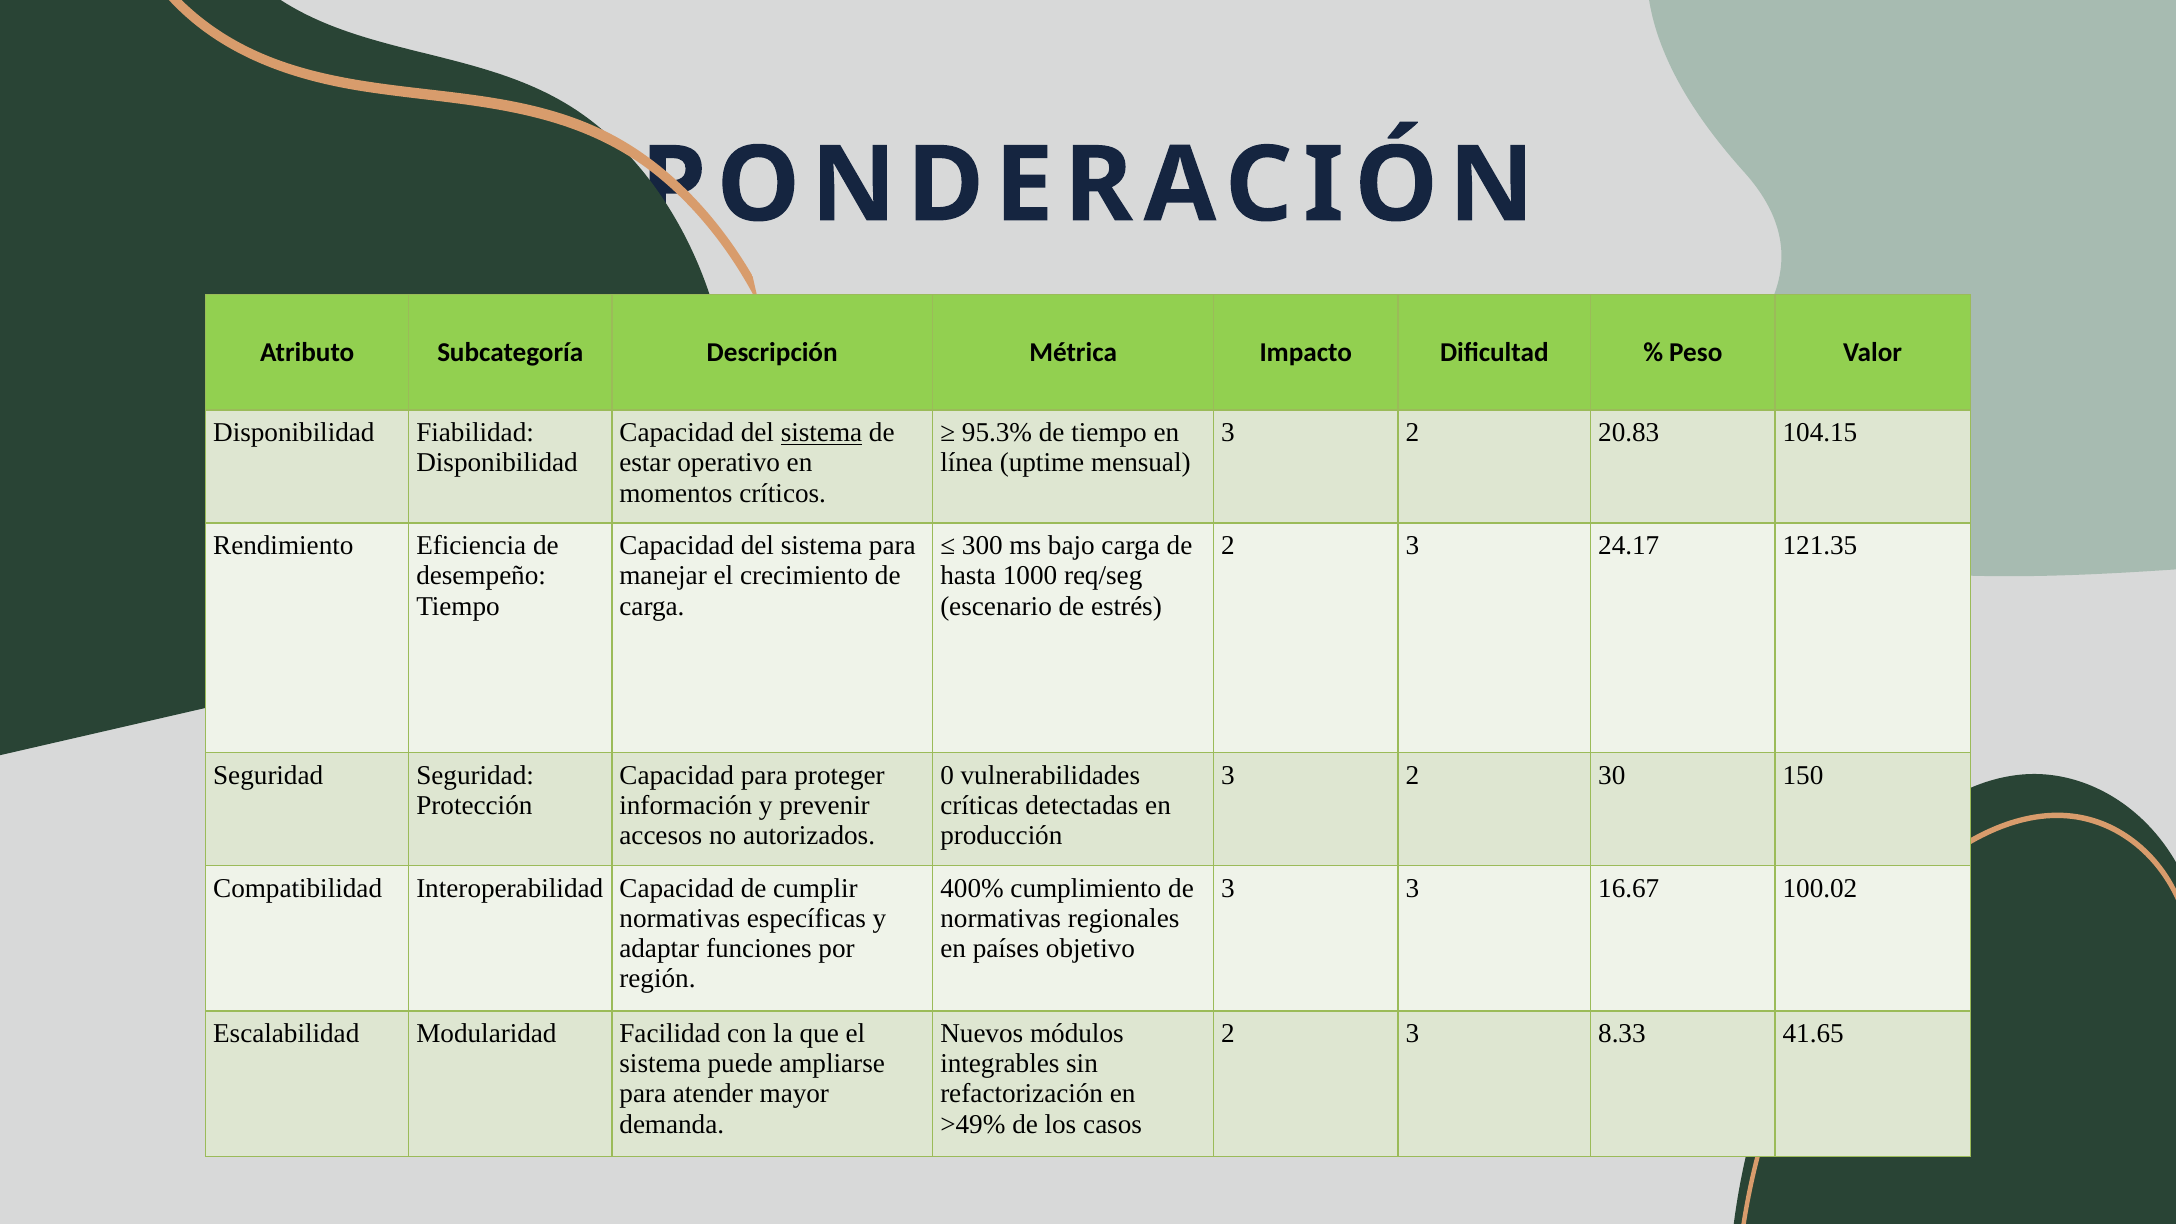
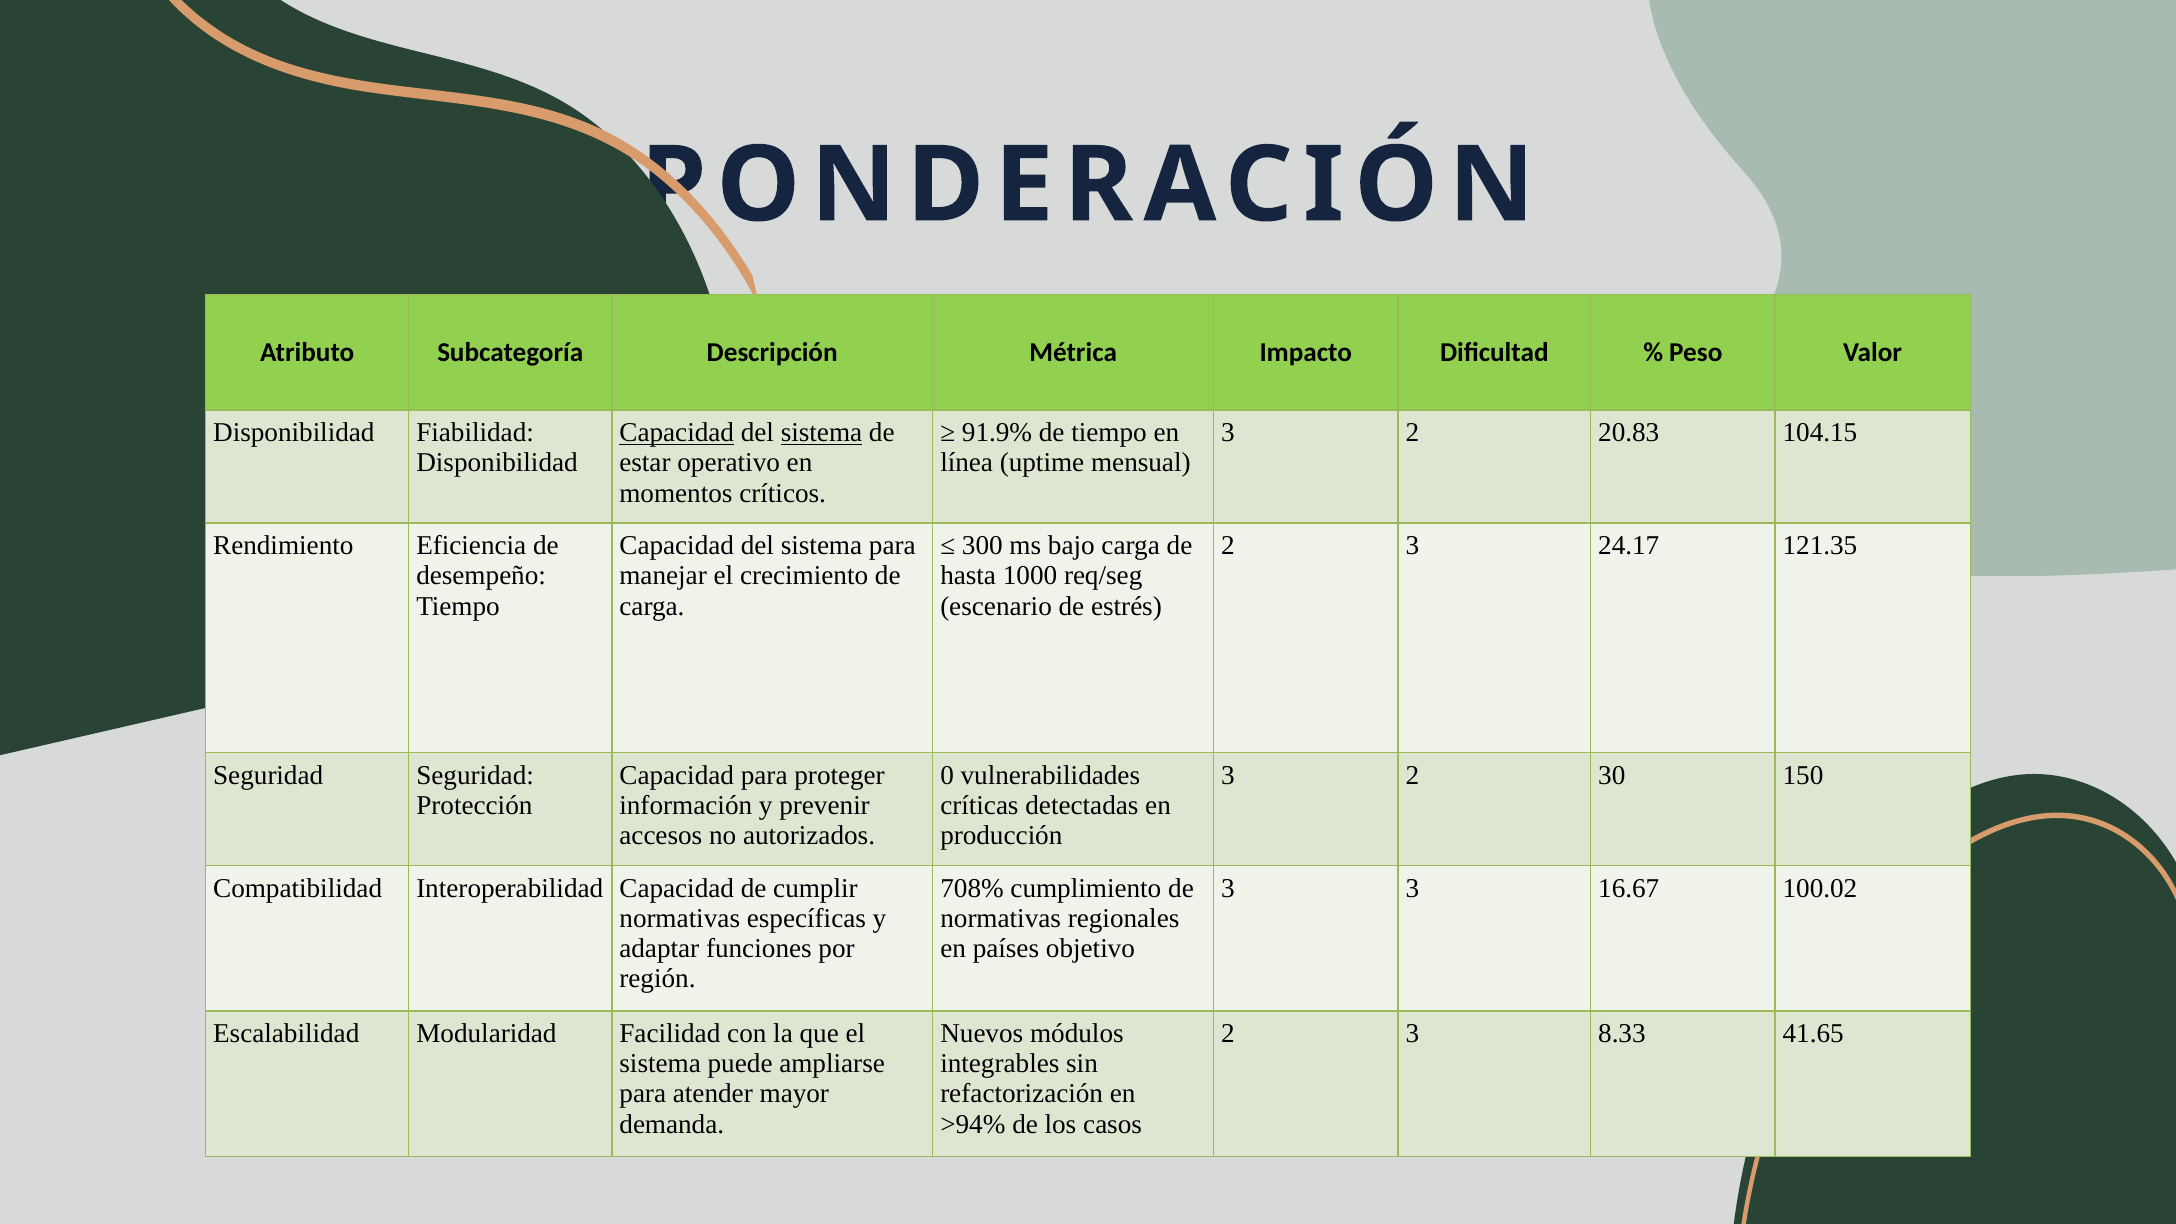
Capacidad at (677, 433) underline: none -> present
95.3%: 95.3% -> 91.9%
400%: 400% -> 708%
>49%: >49% -> >94%
